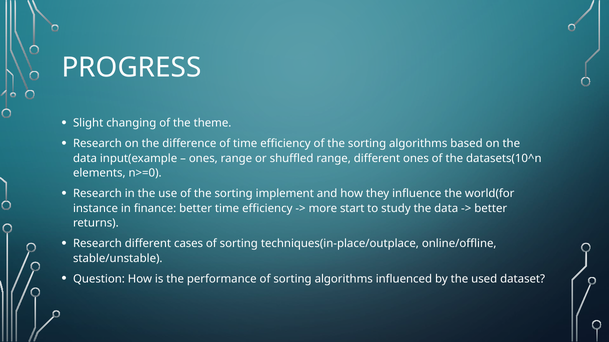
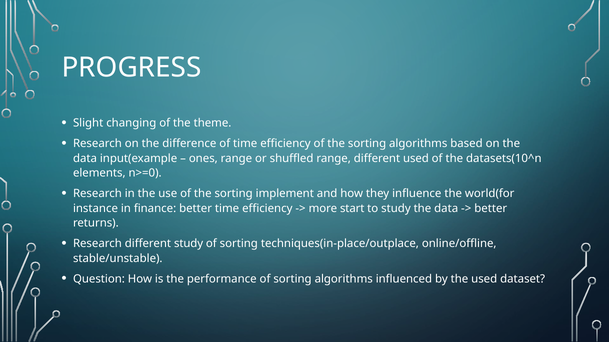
different ones: ones -> used
different cases: cases -> study
